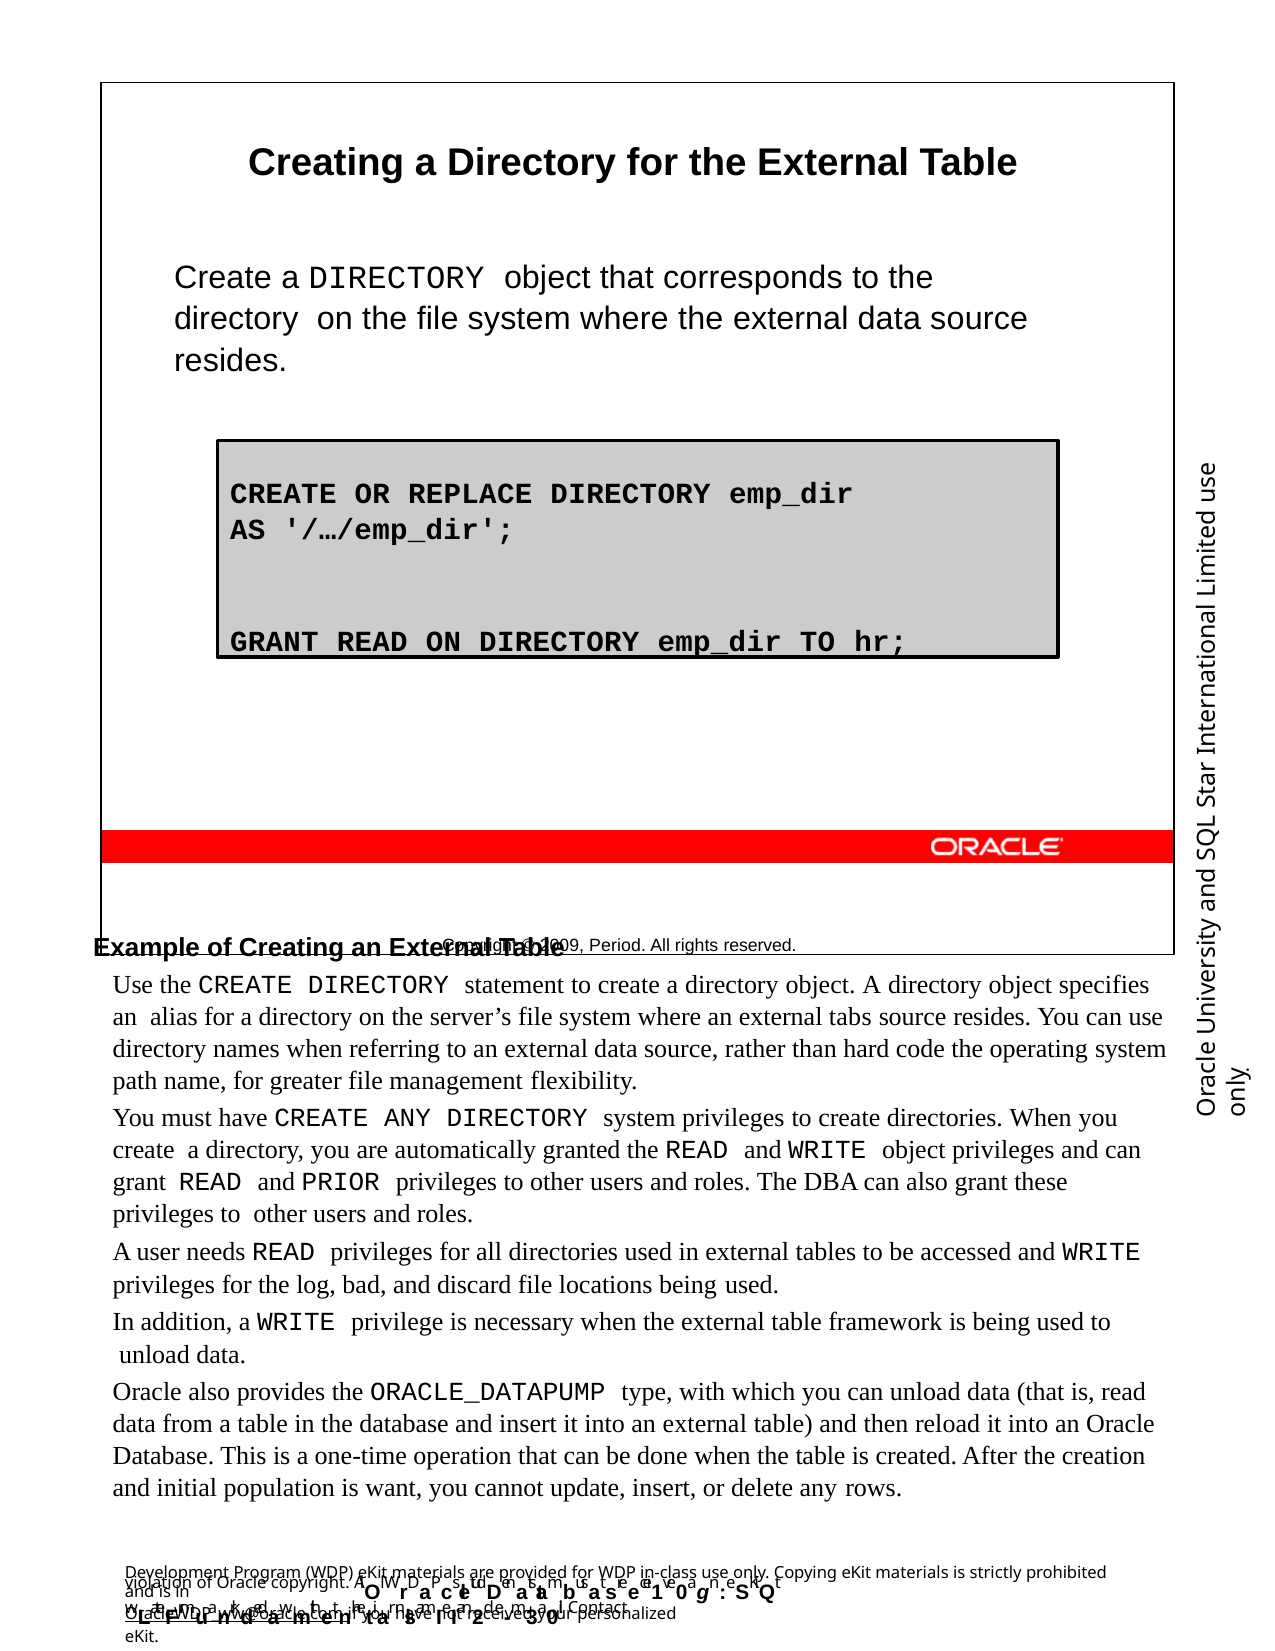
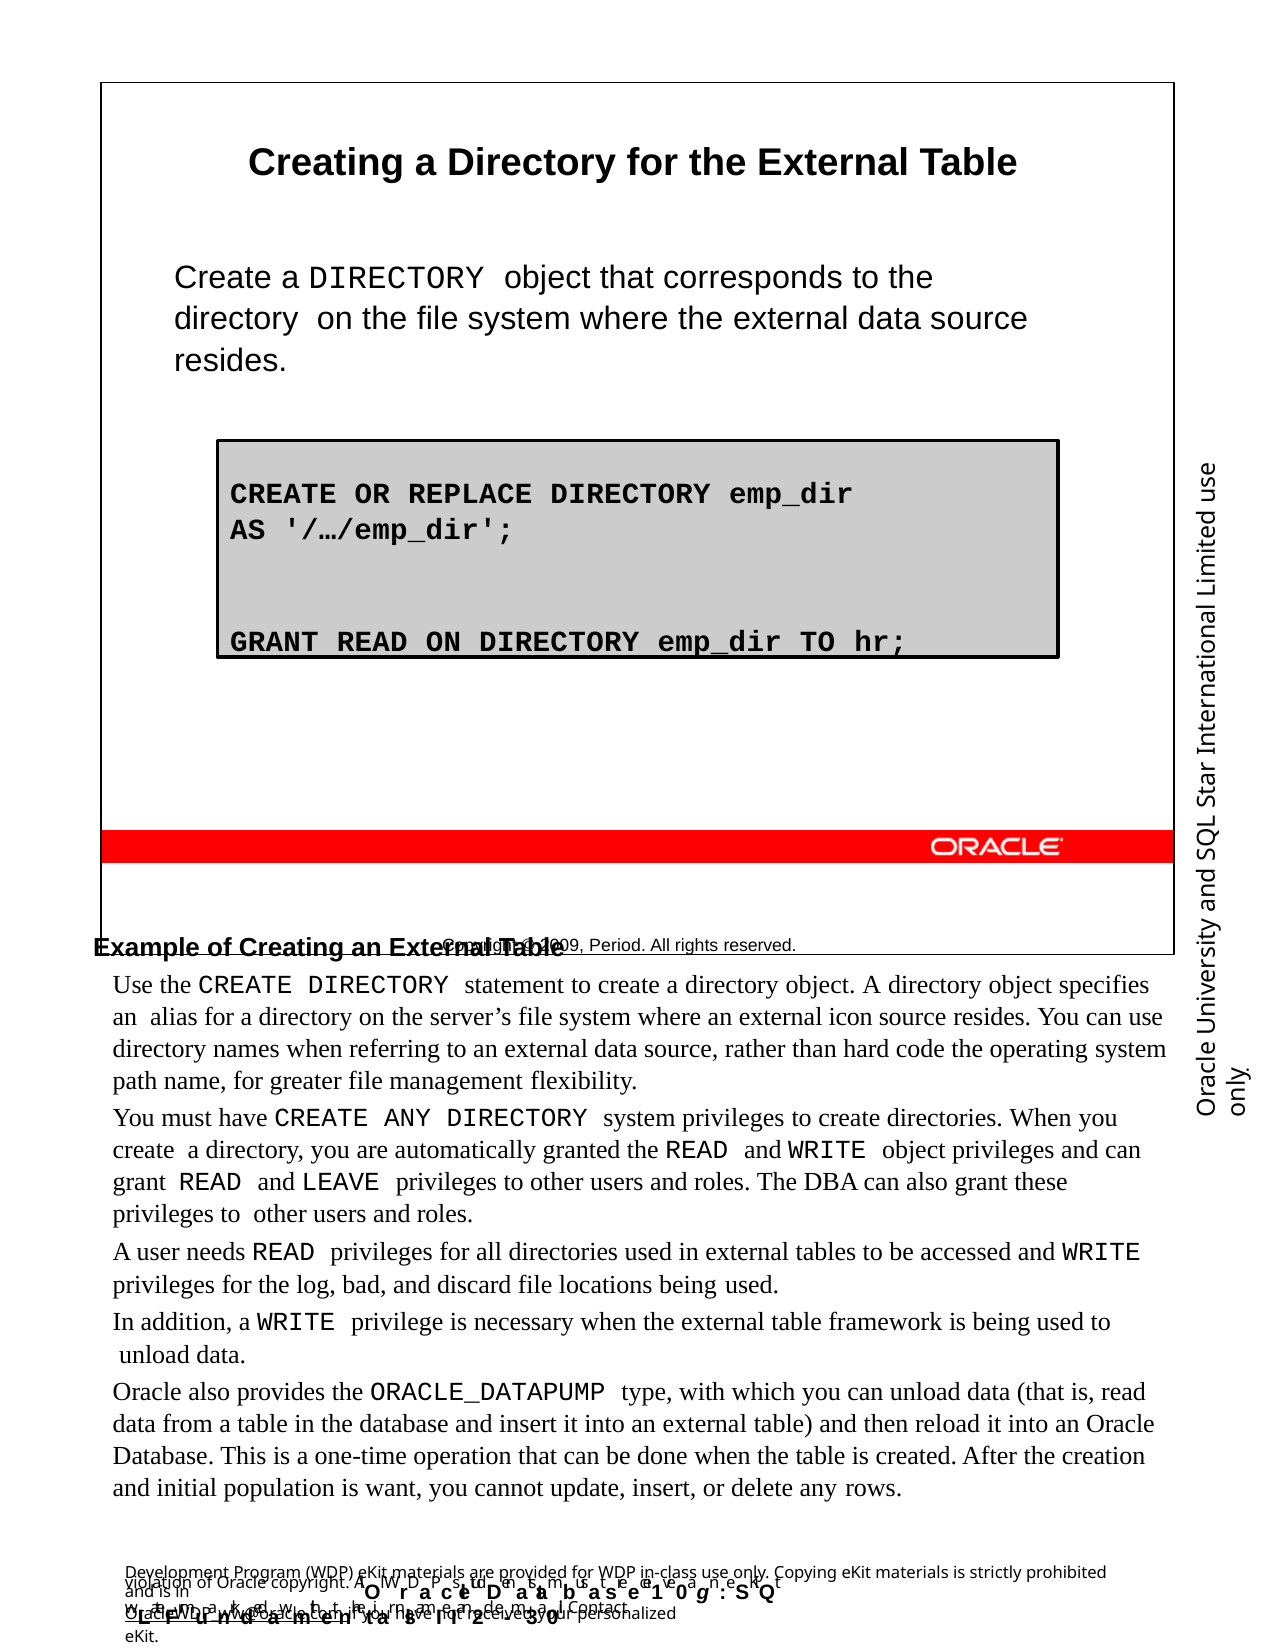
tabs: tabs -> icon
PRIOR: PRIOR -> LEAVE
